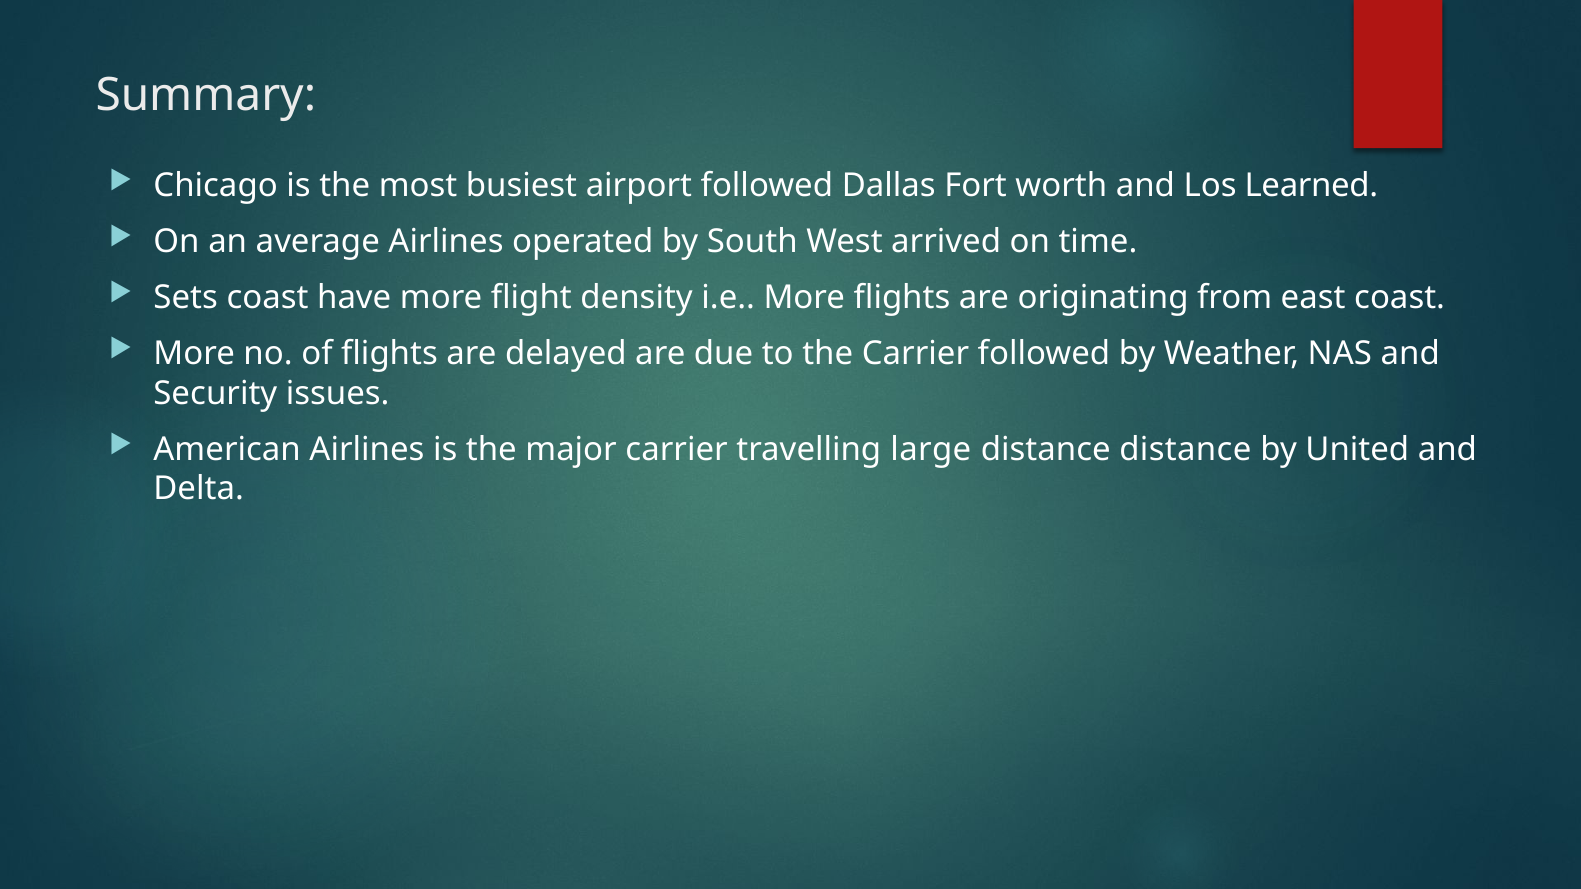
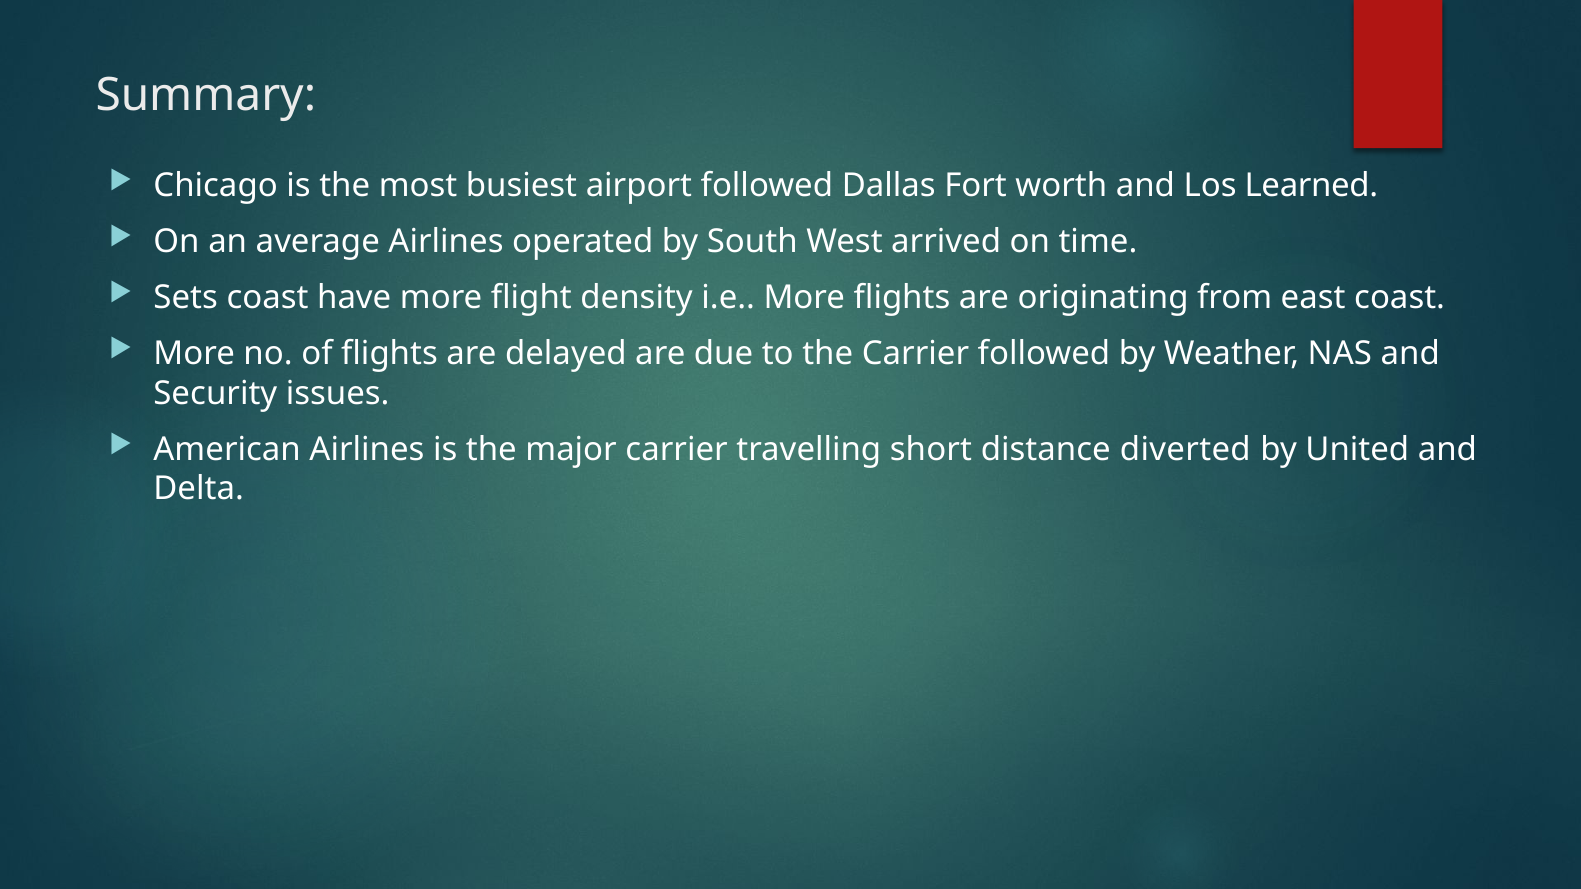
large: large -> short
distance distance: distance -> diverted
